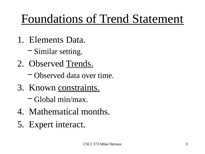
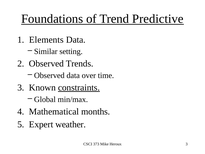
Statement: Statement -> Predictive
Trends underline: present -> none
interact: interact -> weather
